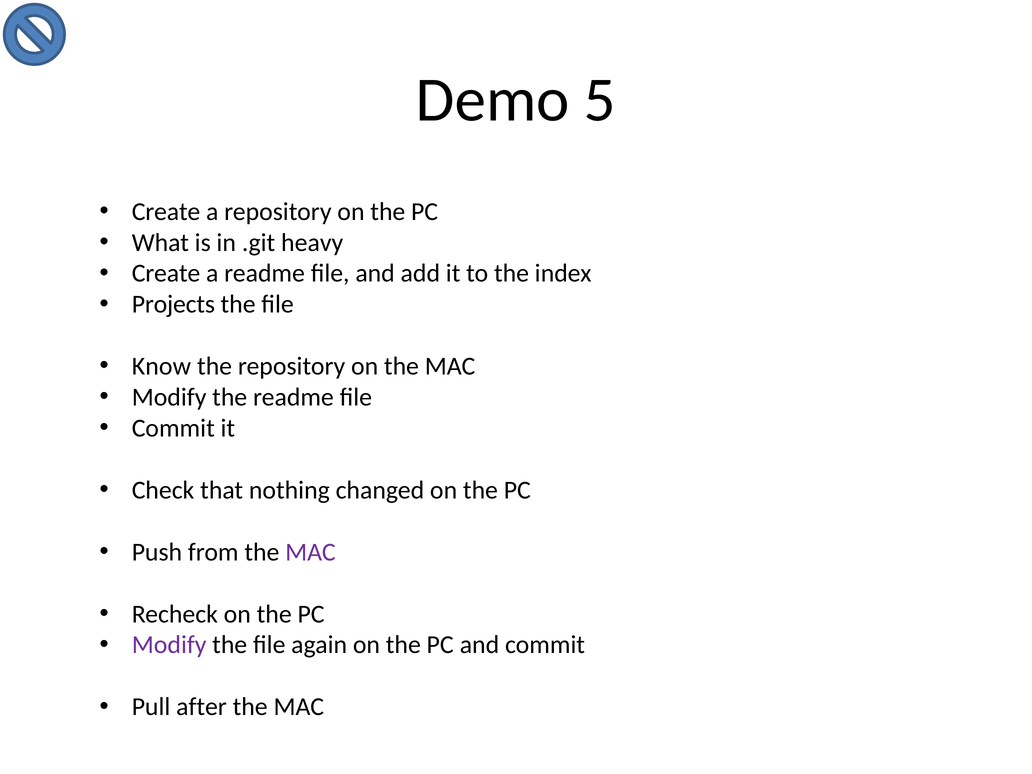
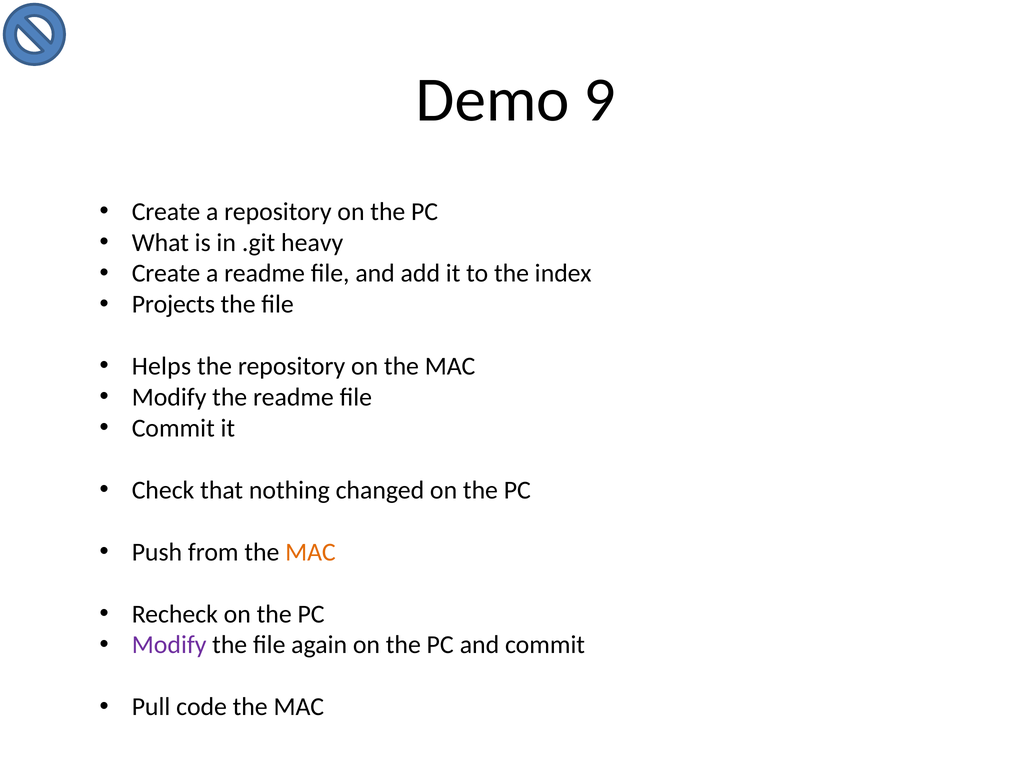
5: 5 -> 9
Know: Know -> Helps
MAC at (310, 552) colour: purple -> orange
after: after -> code
